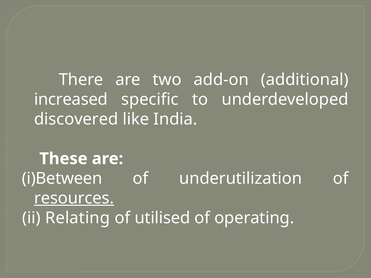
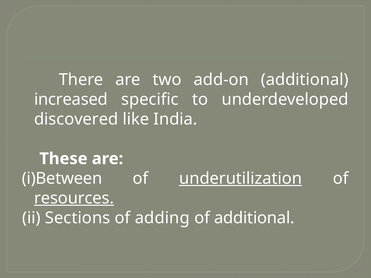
underutilization underline: none -> present
Relating: Relating -> Sections
utilised: utilised -> adding
of operating: operating -> additional
